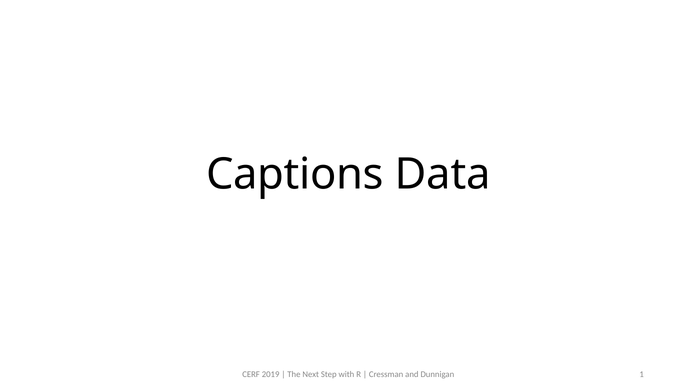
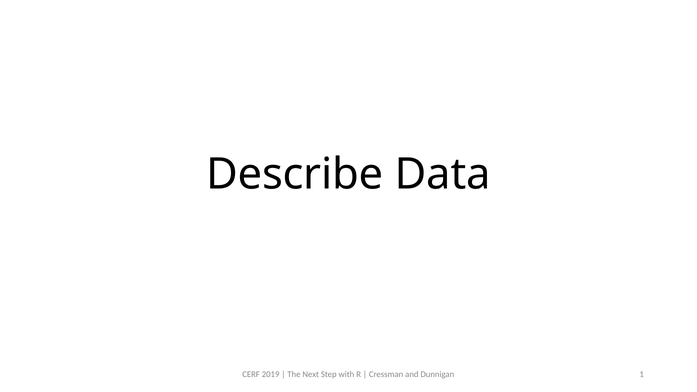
Captions: Captions -> Describe
